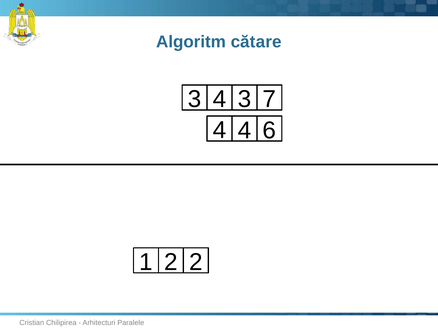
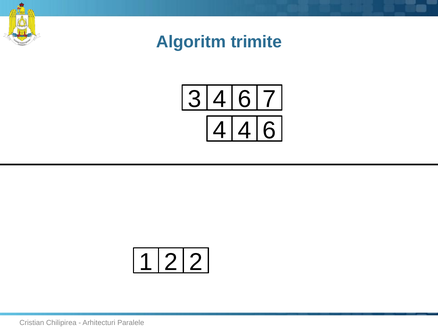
cătare: cătare -> trimite
3 4 3: 3 -> 6
